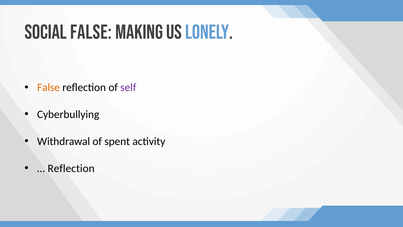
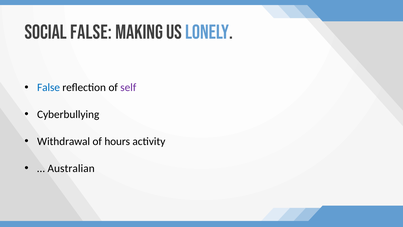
False at (49, 88) colour: orange -> blue
spent: spent -> hours
Reflection at (71, 168): Reflection -> Australian
